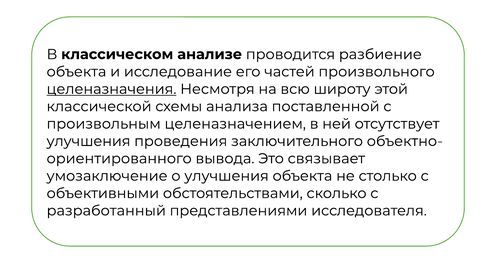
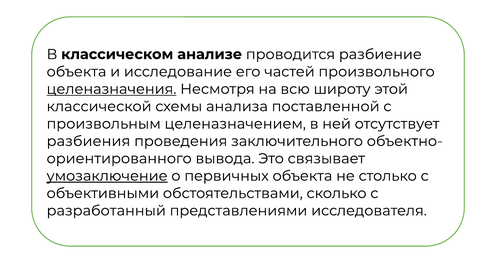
улучшения at (89, 141): улучшения -> разбиения
умозаключение underline: none -> present
о улучшения: улучшения -> первичных
